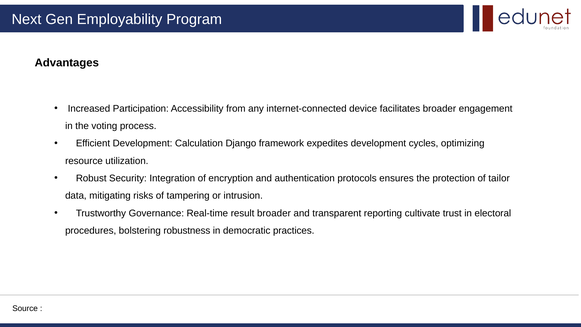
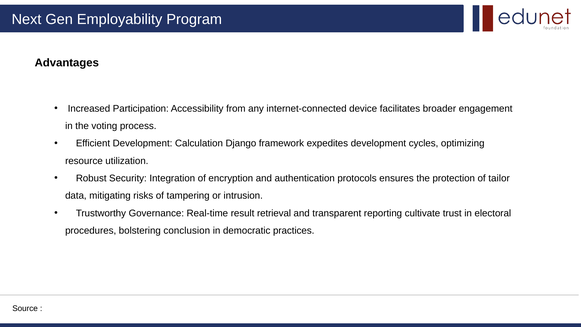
result broader: broader -> retrieval
robustness: robustness -> conclusion
